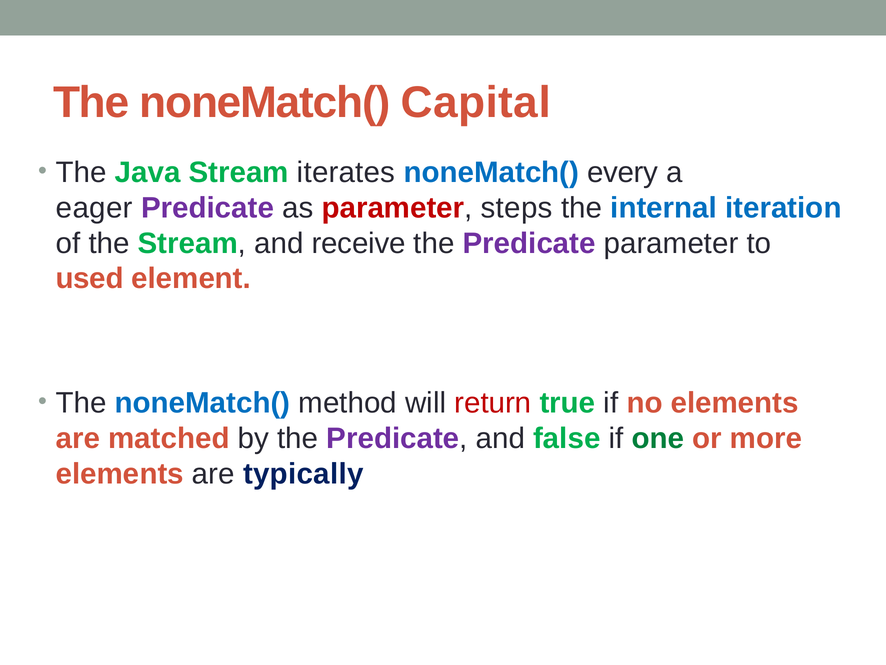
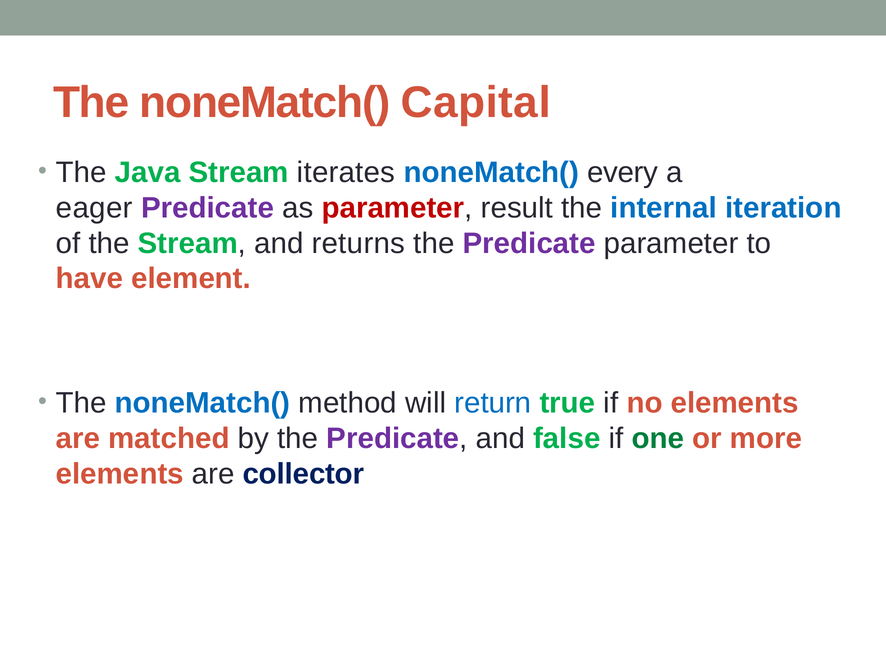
steps: steps -> result
receive: receive -> returns
used: used -> have
return colour: red -> blue
typically: typically -> collector
